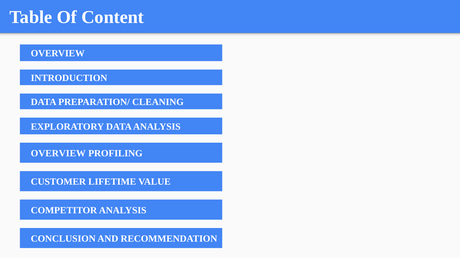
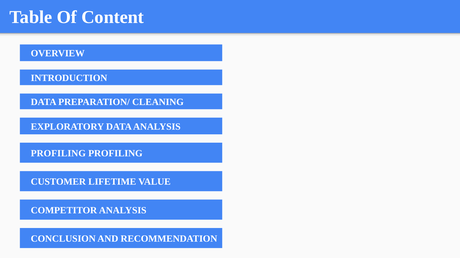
OVERVIEW at (58, 154): OVERVIEW -> PROFILING
